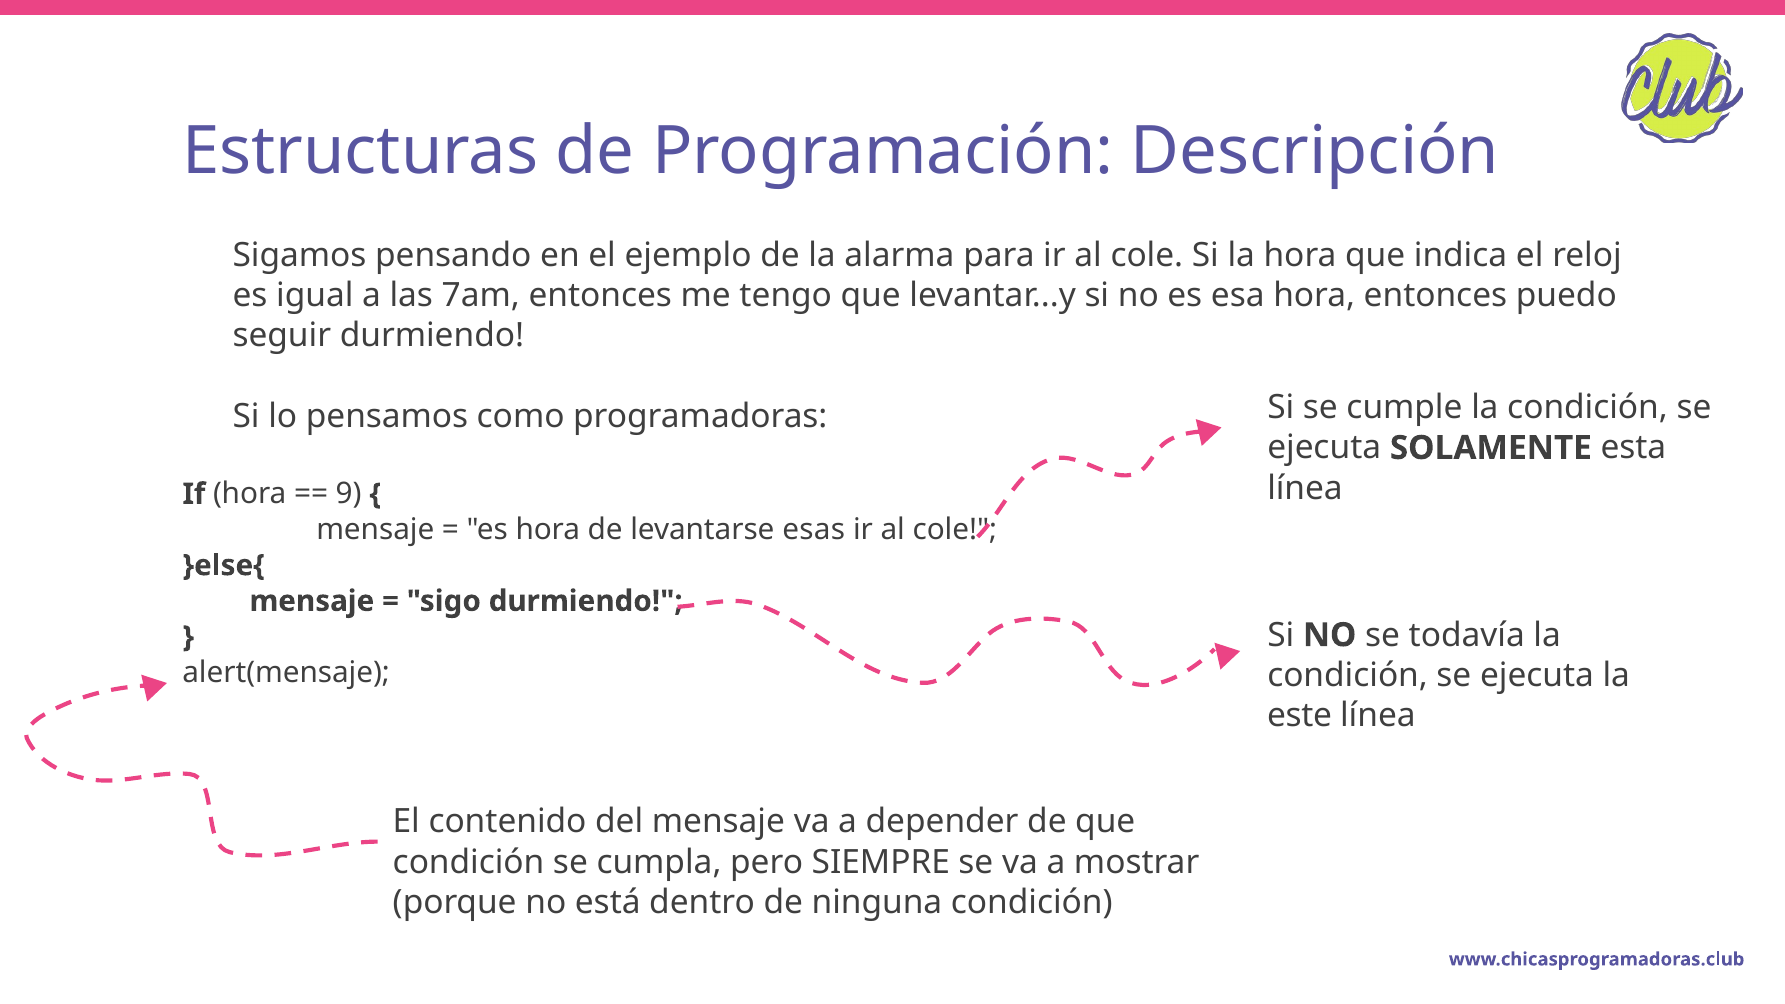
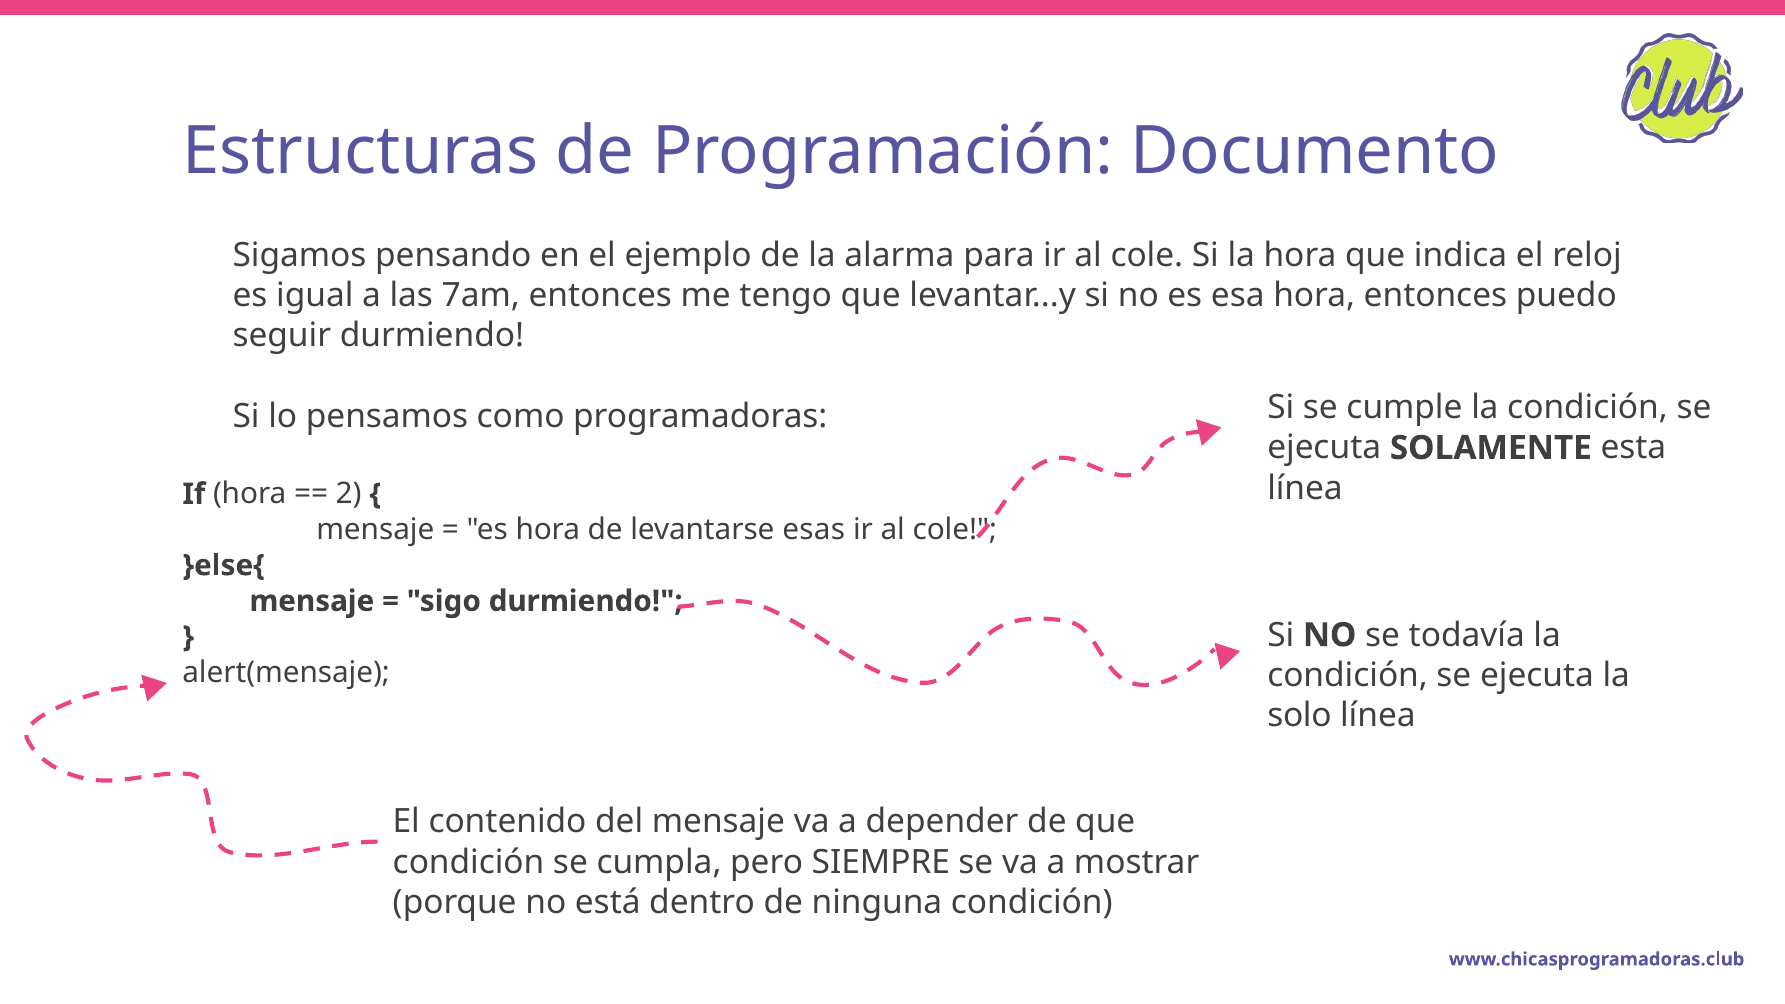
Descripción: Descripción -> Documento
9: 9 -> 2
este: este -> solo
